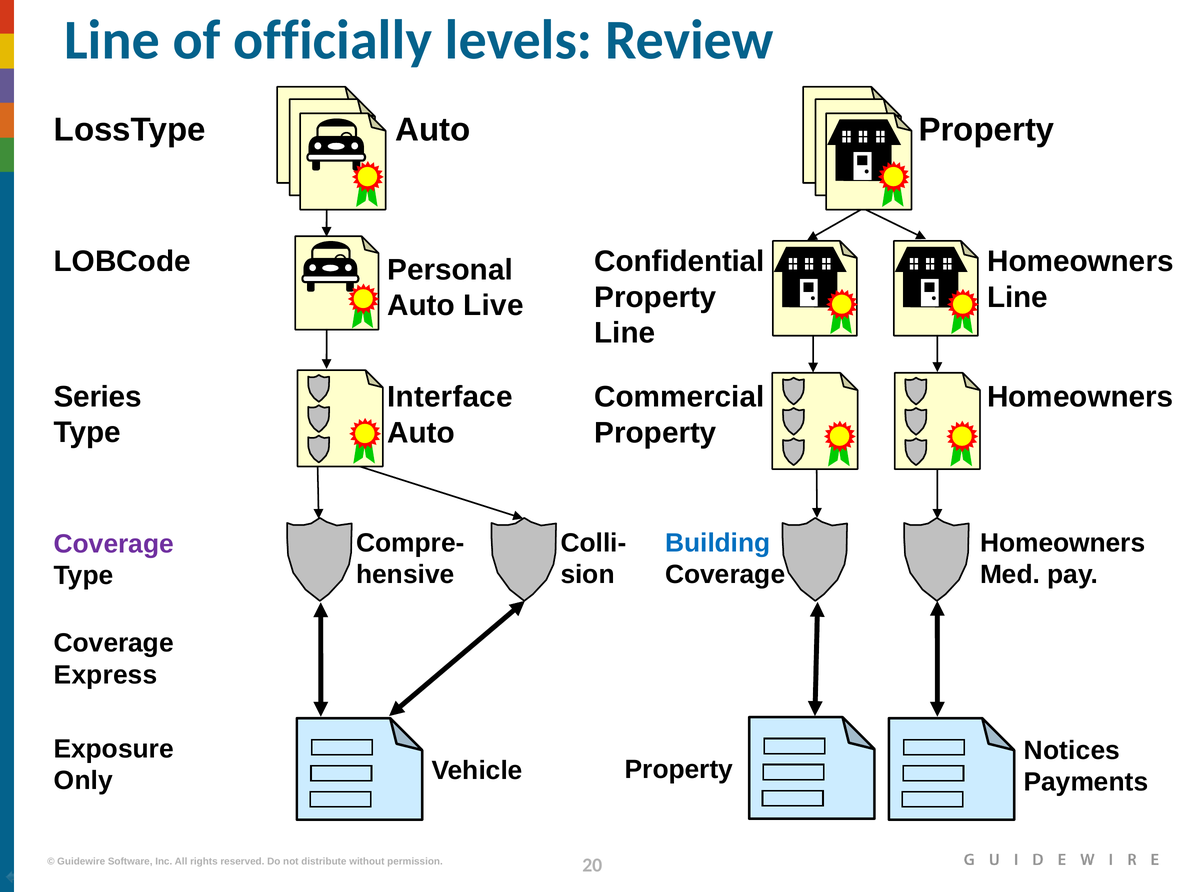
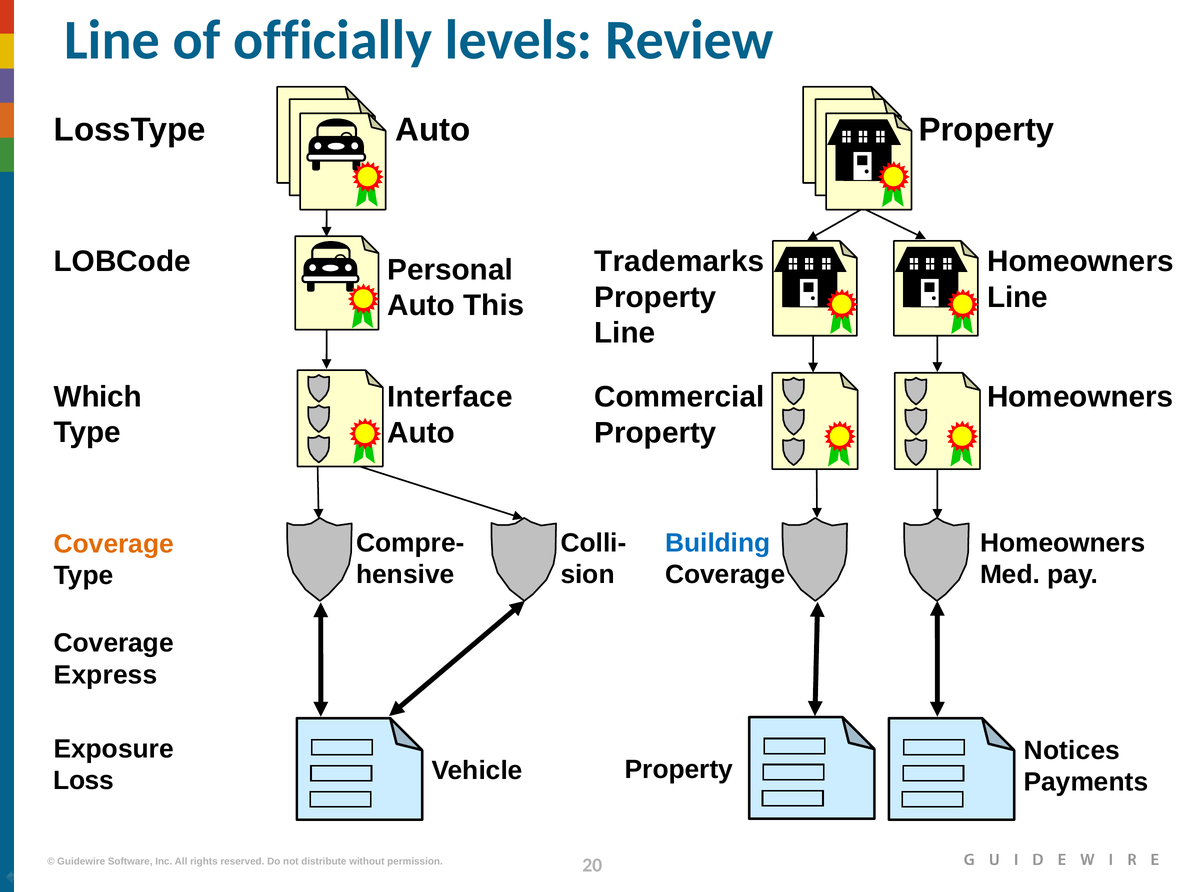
Confidential: Confidential -> Trademarks
Live: Live -> This
Series: Series -> Which
Coverage at (114, 544) colour: purple -> orange
Only: Only -> Loss
